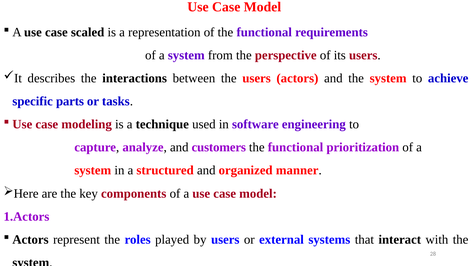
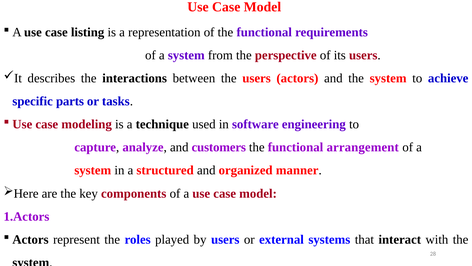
scaled: scaled -> listing
prioritization: prioritization -> arrangement
